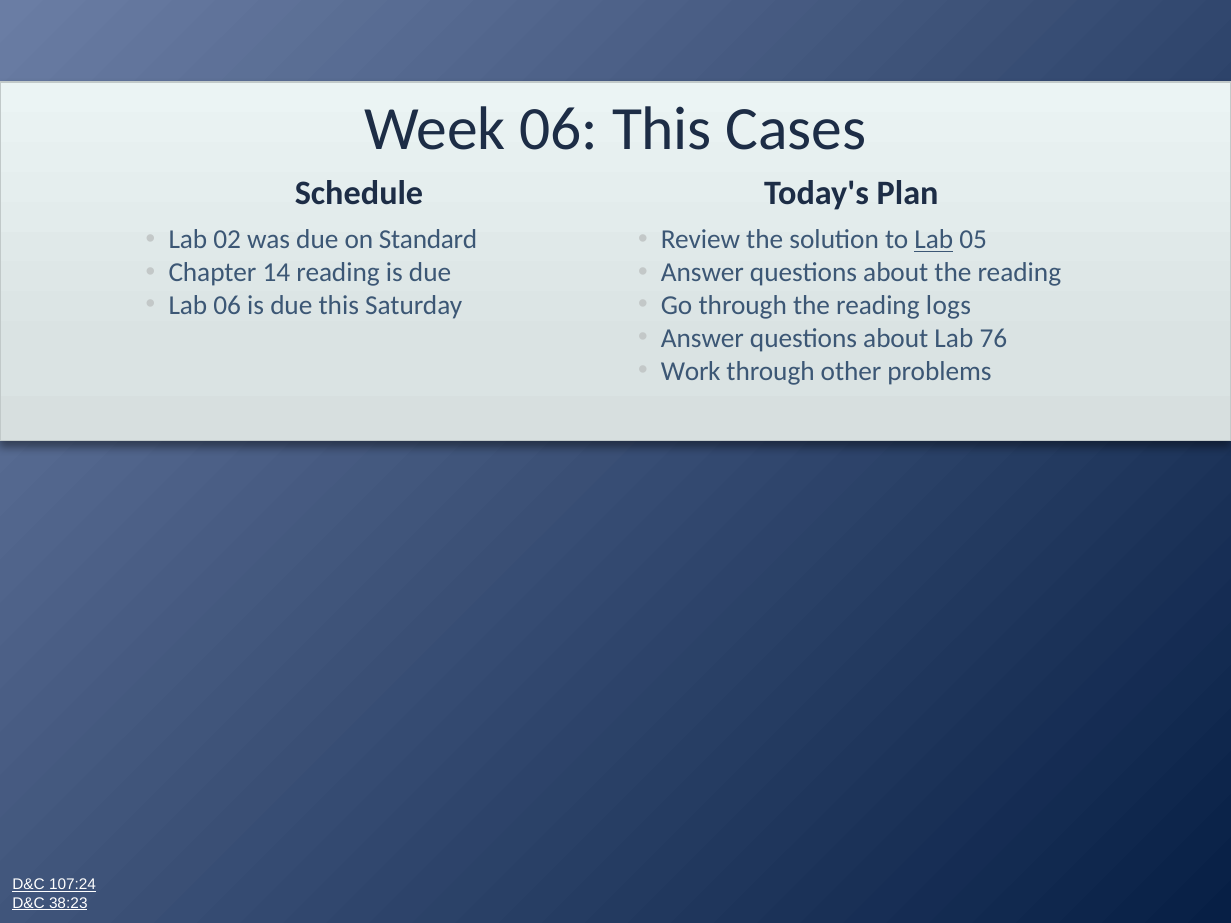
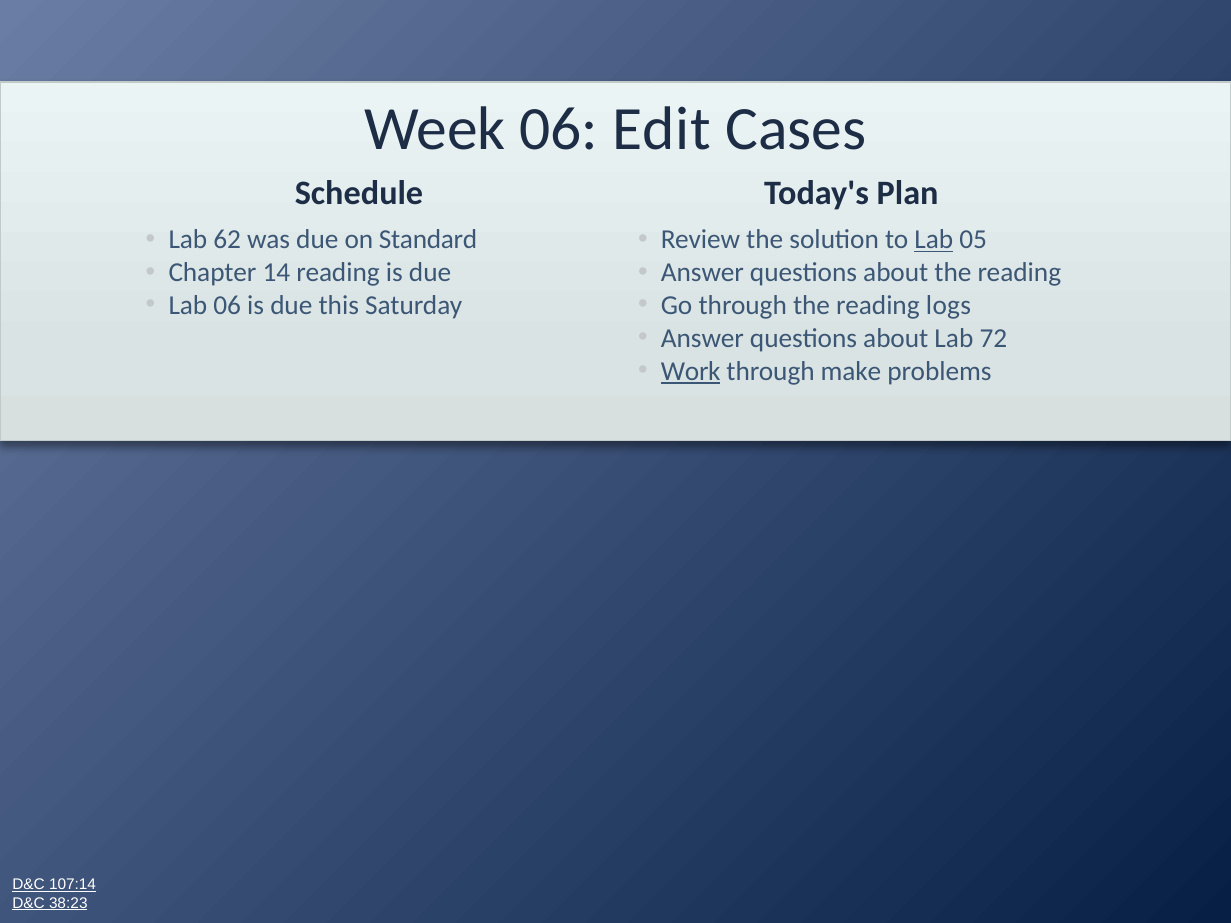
06 This: This -> Edit
02: 02 -> 62
76: 76 -> 72
Work underline: none -> present
other: other -> make
107:24: 107:24 -> 107:14
